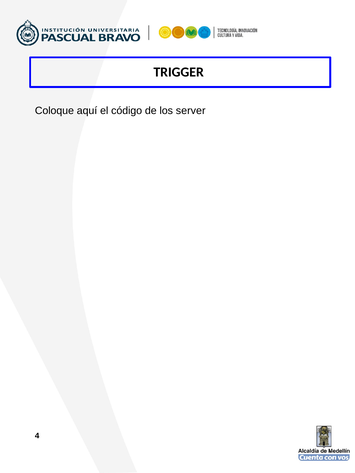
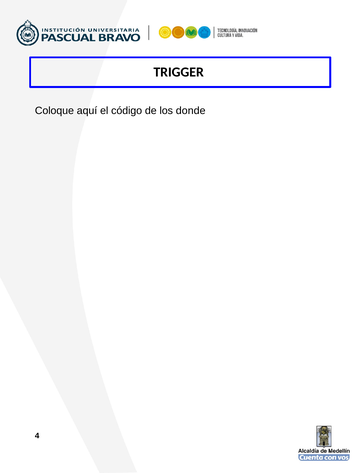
server: server -> donde
